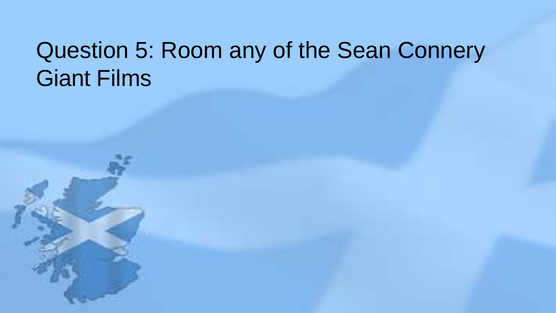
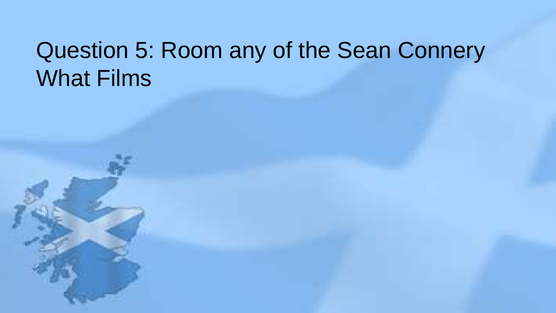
Giant: Giant -> What
